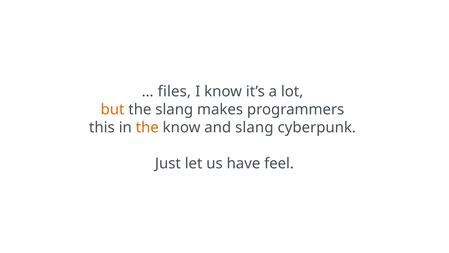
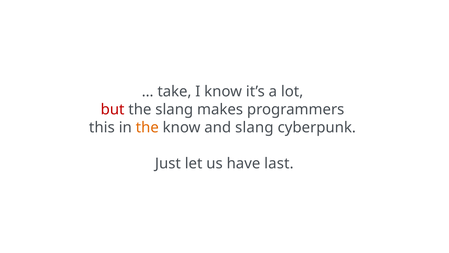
files: files -> take
but colour: orange -> red
feel: feel -> last
